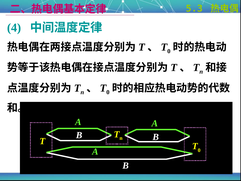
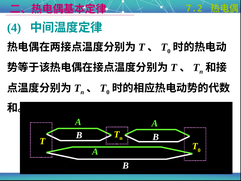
5.3: 5.3 -> 7.2
